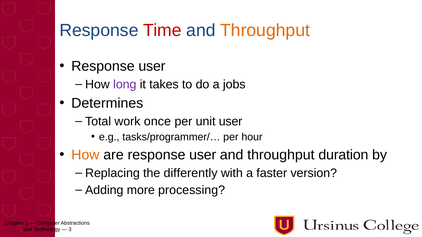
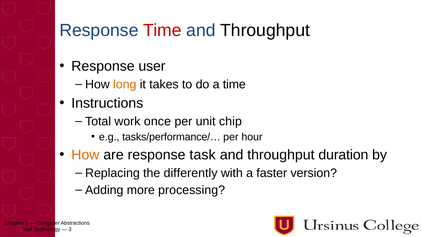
Throughput at (265, 31) colour: orange -> black
long colour: purple -> orange
a jobs: jobs -> time
Determines: Determines -> Instructions
unit user: user -> chip
tasks/programmer/…: tasks/programmer/… -> tasks/performance/…
are response user: user -> task
